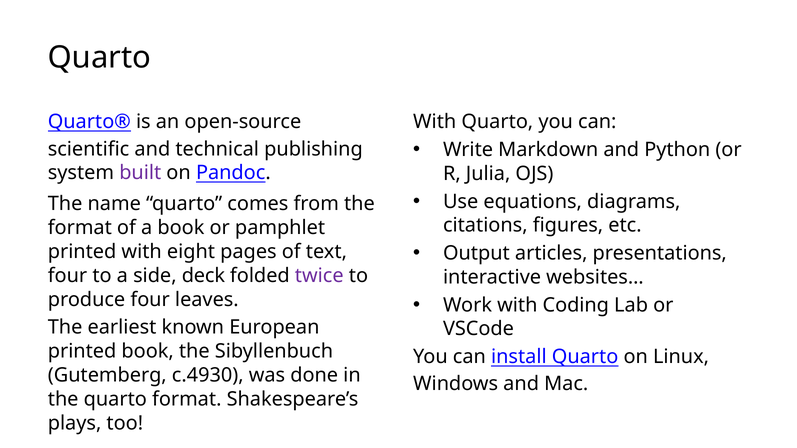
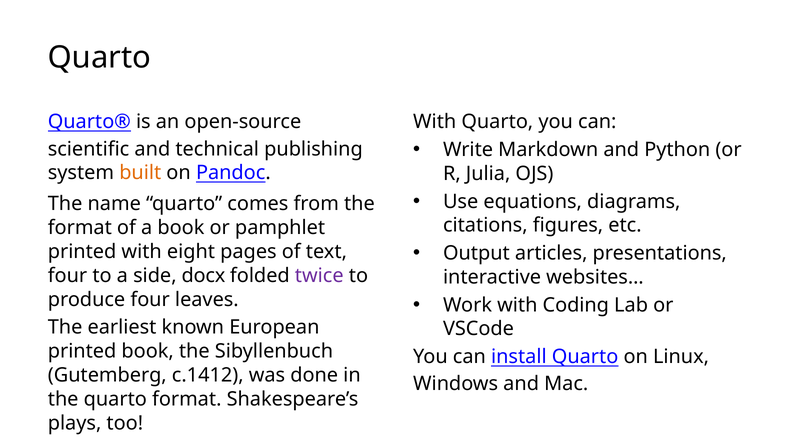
built colour: purple -> orange
deck: deck -> docx
c.4930: c.4930 -> c.1412
